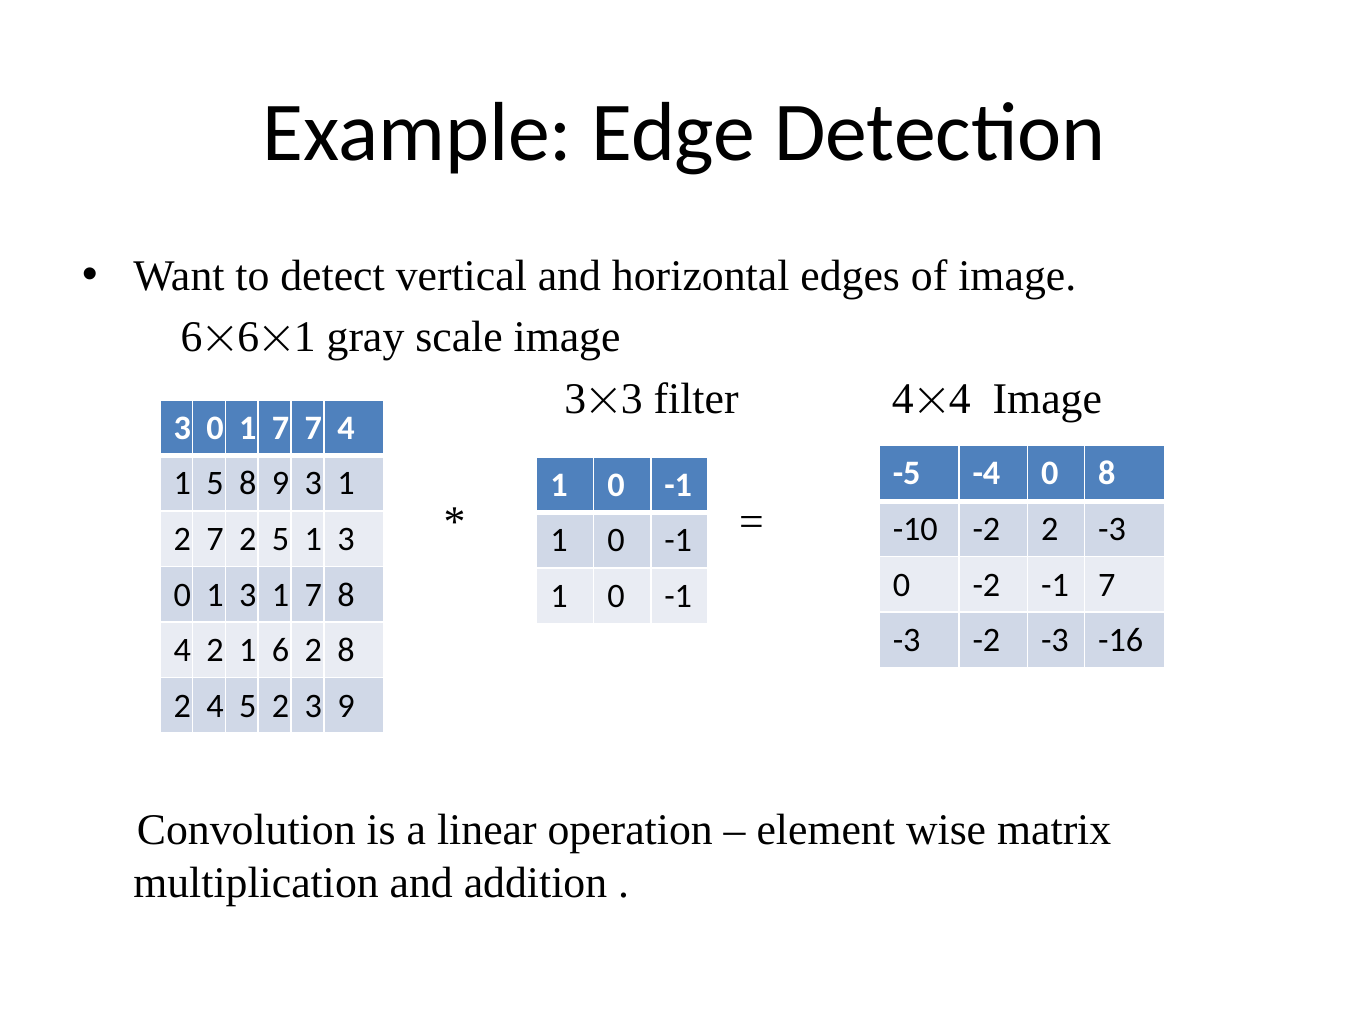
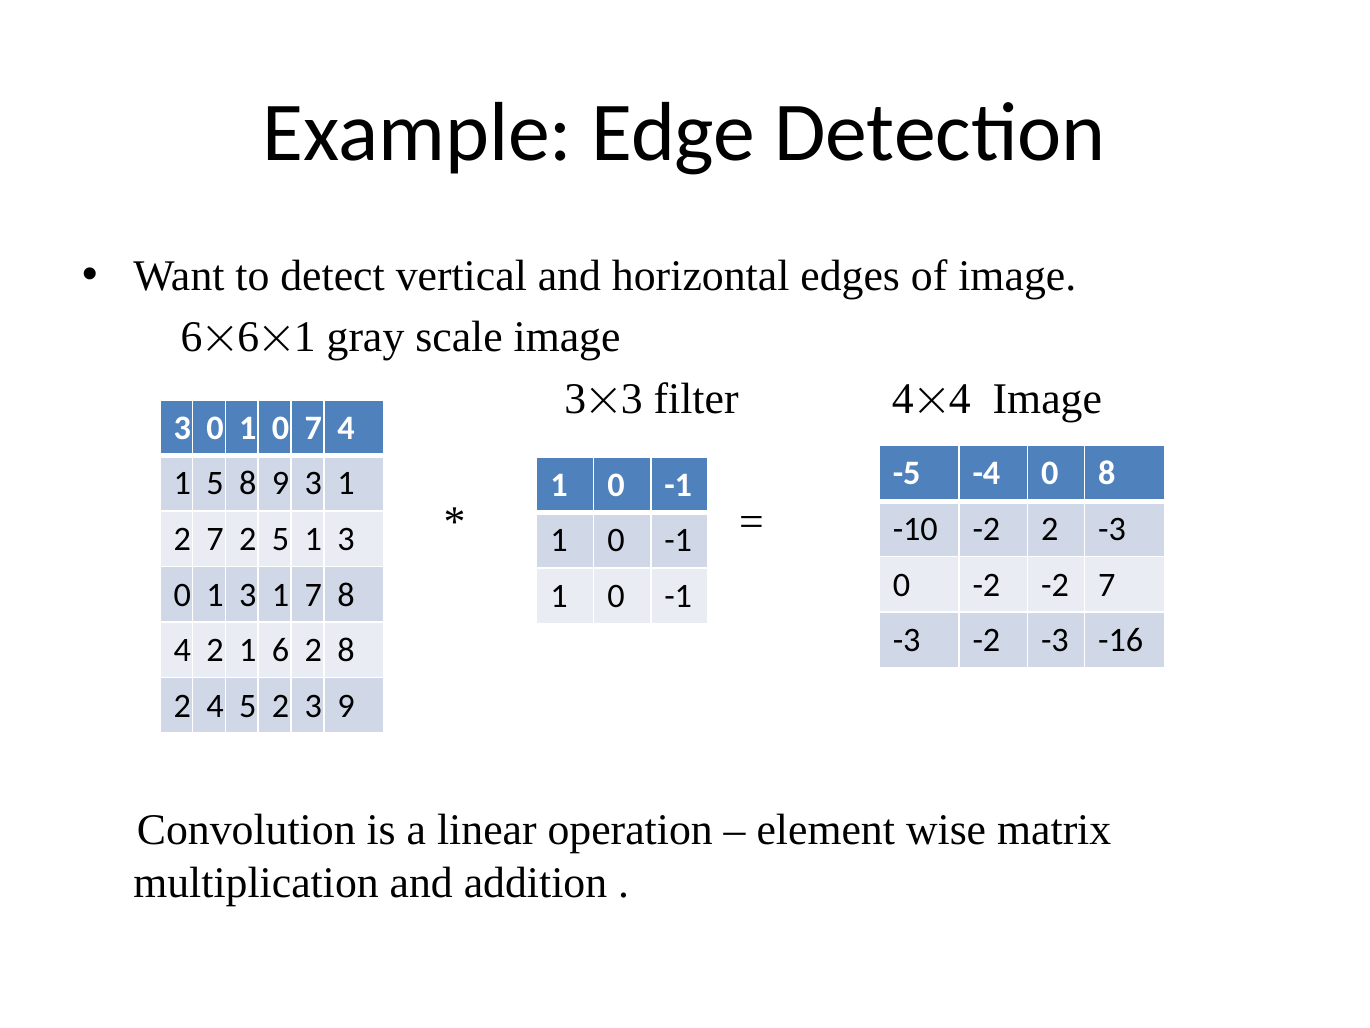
0 1 7: 7 -> 0
-2 -1: -1 -> -2
